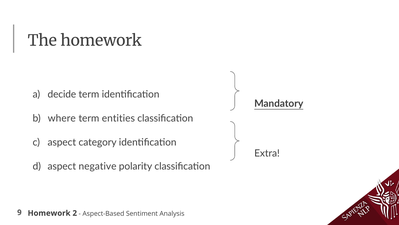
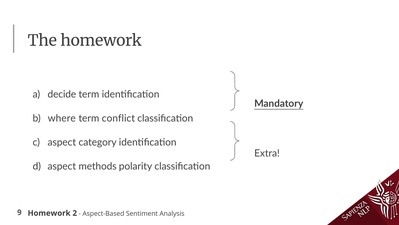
entities: entities -> conflict
negative: negative -> methods
